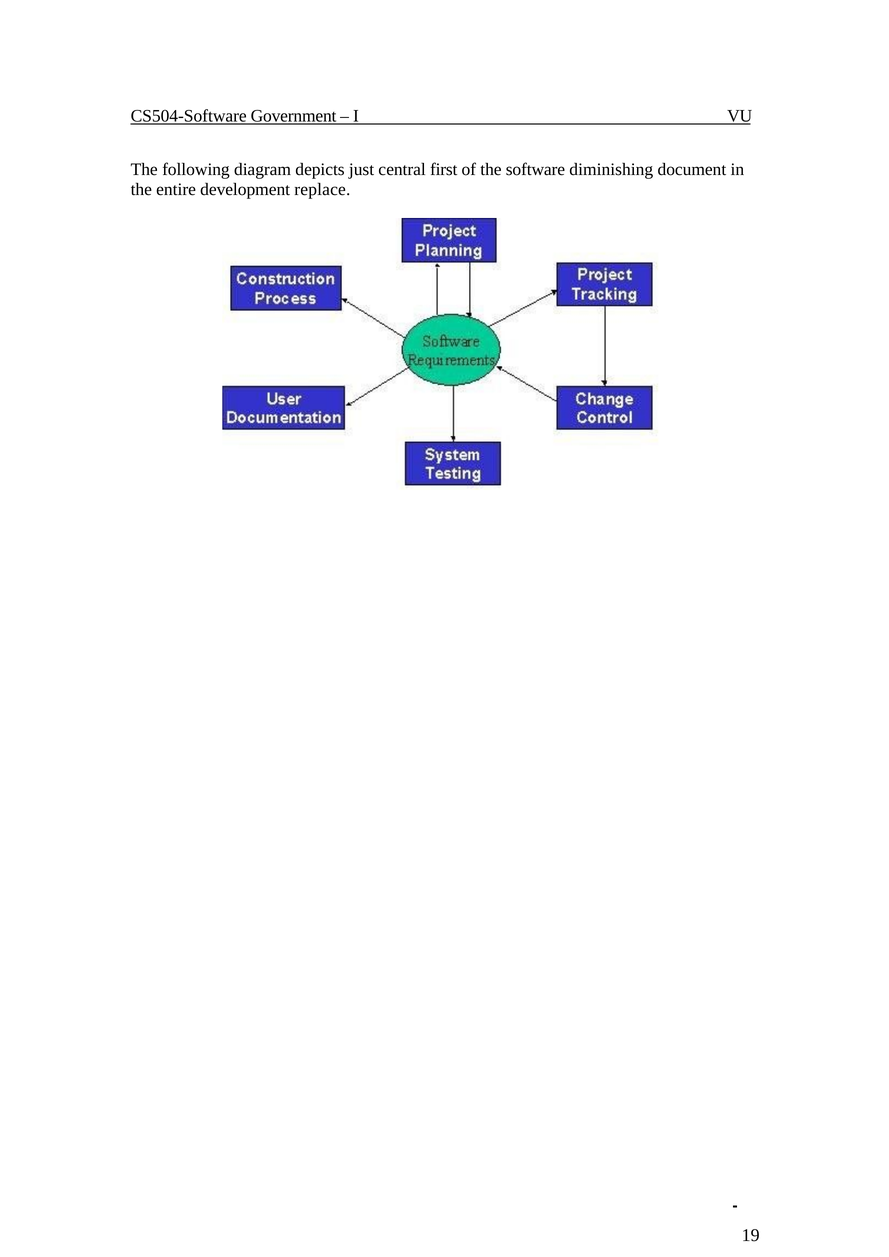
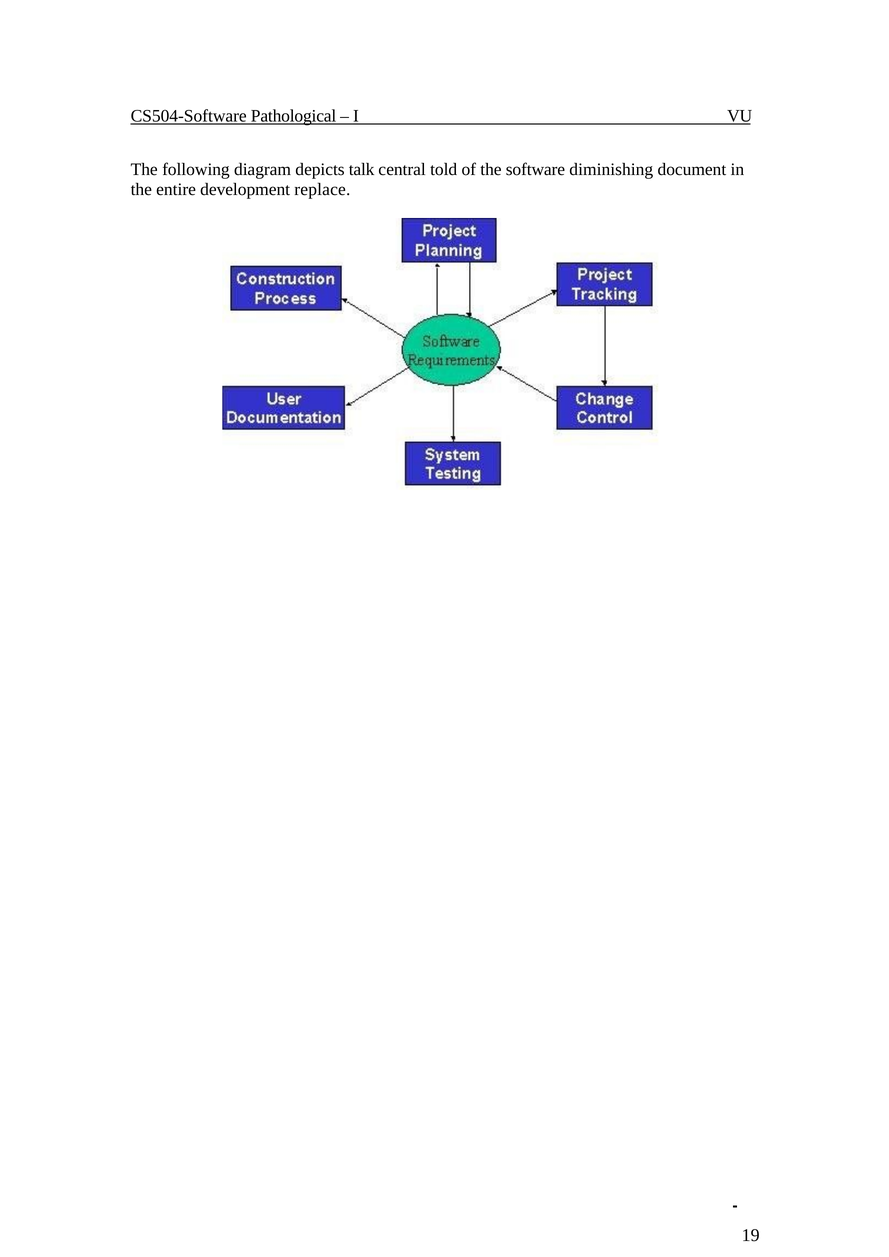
Government: Government -> Pathological
just: just -> talk
first: first -> told
